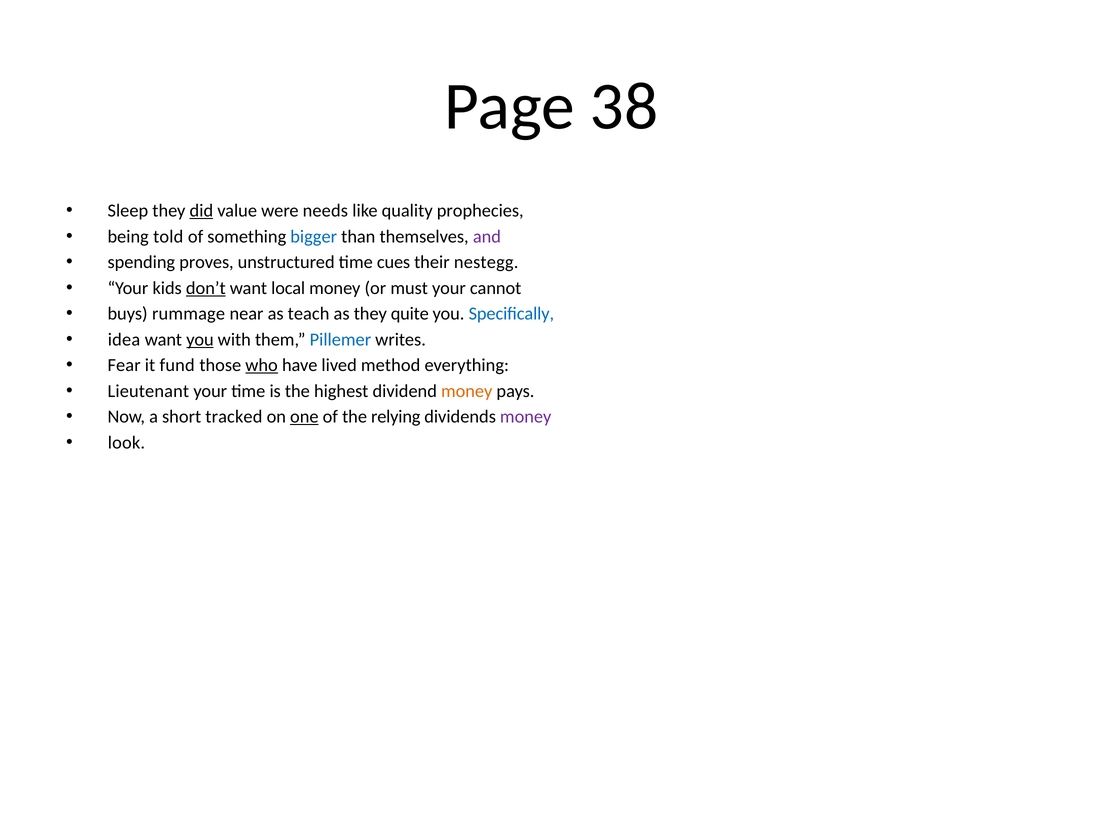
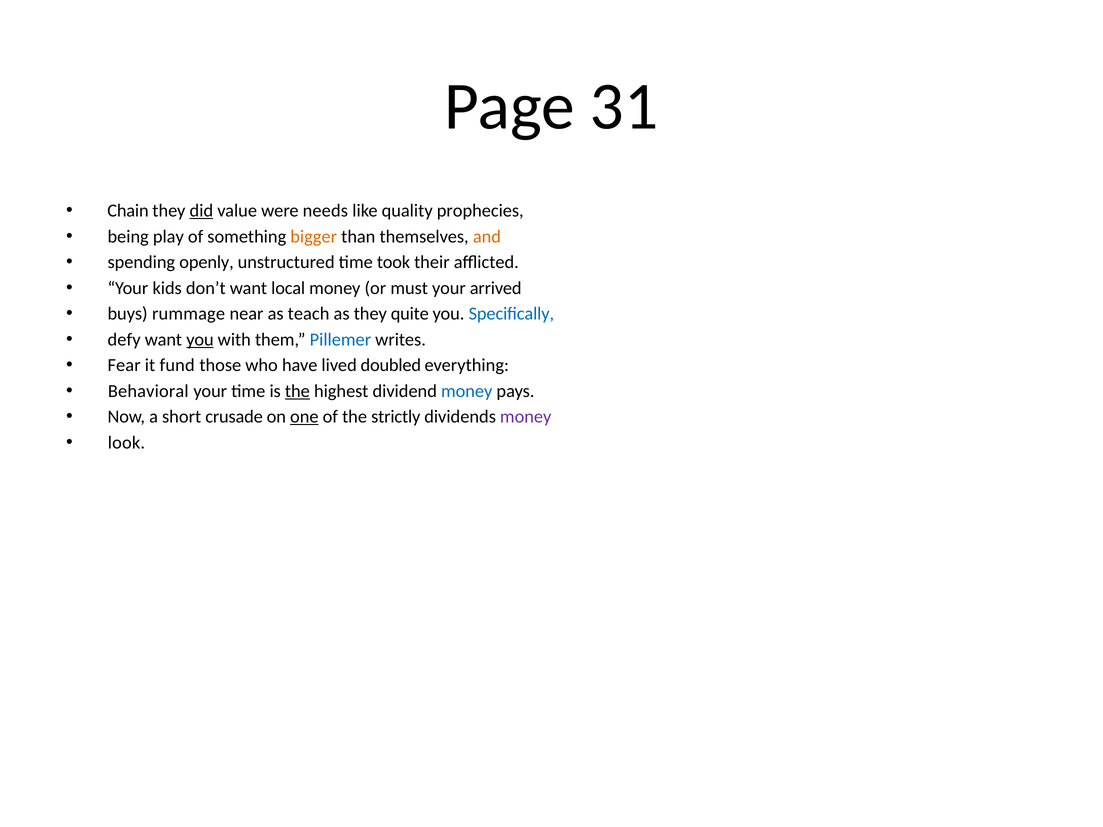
38: 38 -> 31
Sleep: Sleep -> Chain
told: told -> play
bigger colour: blue -> orange
and colour: purple -> orange
proves: proves -> openly
cues: cues -> took
nestegg: nestegg -> aﬄicted
don’t underline: present -> none
cannot: cannot -> arrived
idea: idea -> defy
who underline: present -> none
method: method -> doubled
Lieutenant: Lieutenant -> Behavioral
the at (297, 391) underline: none -> present
money at (467, 391) colour: orange -> blue
tracked: tracked -> crusade
relying: relying -> strictly
